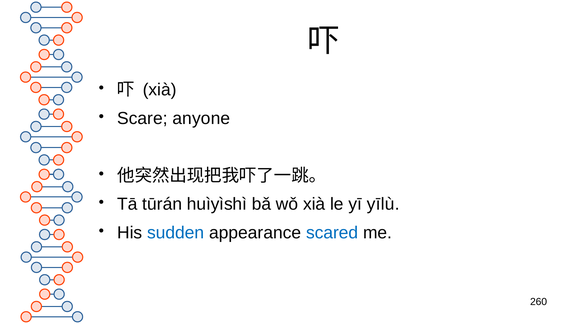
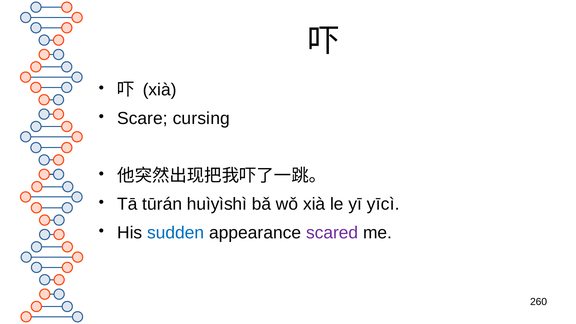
anyone: anyone -> cursing
yīlù: yīlù -> yīcì
scared colour: blue -> purple
